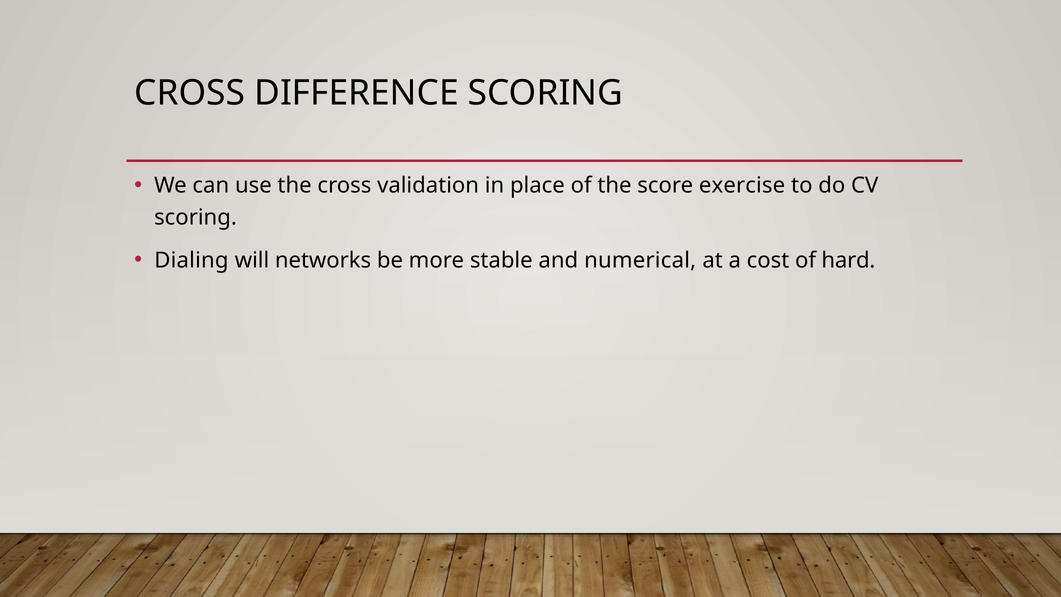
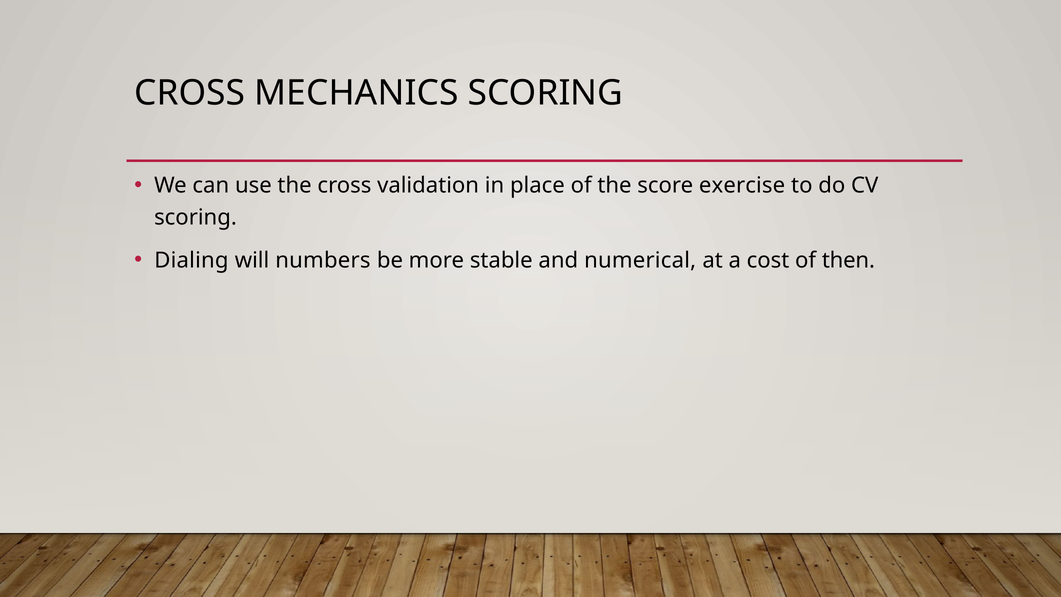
DIFFERENCE: DIFFERENCE -> MECHANICS
networks: networks -> numbers
hard: hard -> then
